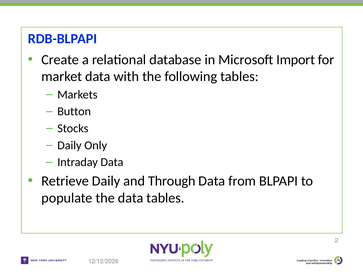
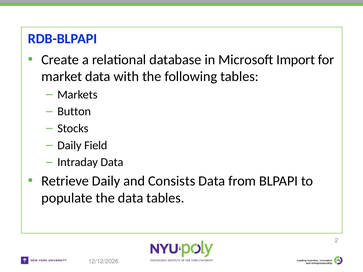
Only: Only -> Field
Through: Through -> Consists
